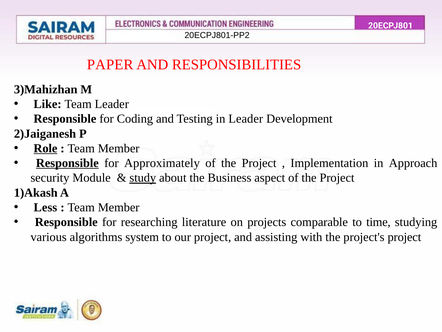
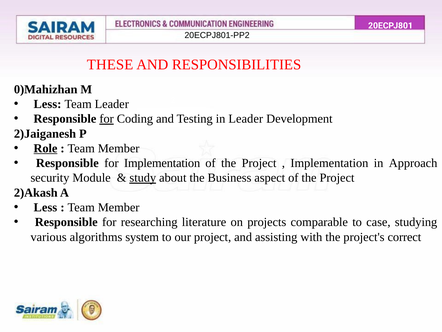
PAPER: PAPER -> THESE
3)Mahizhan: 3)Mahizhan -> 0)Mahizhan
Like at (48, 104): Like -> Less
for at (107, 119) underline: none -> present
Responsible at (67, 163) underline: present -> none
for Approximately: Approximately -> Implementation
1)Akash: 1)Akash -> 2)Akash
time: time -> case
project's project: project -> correct
